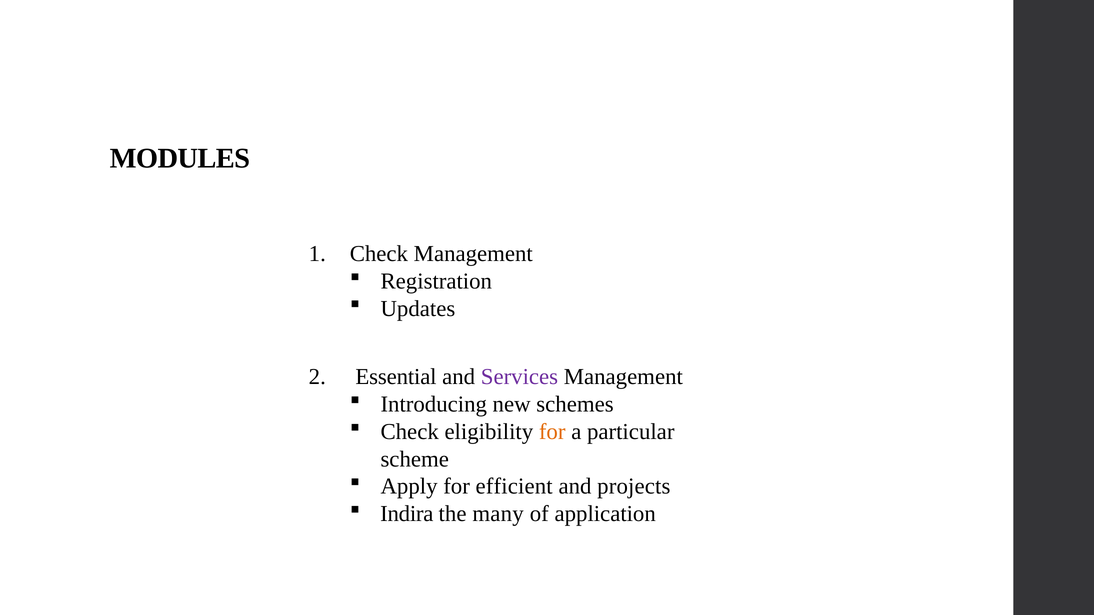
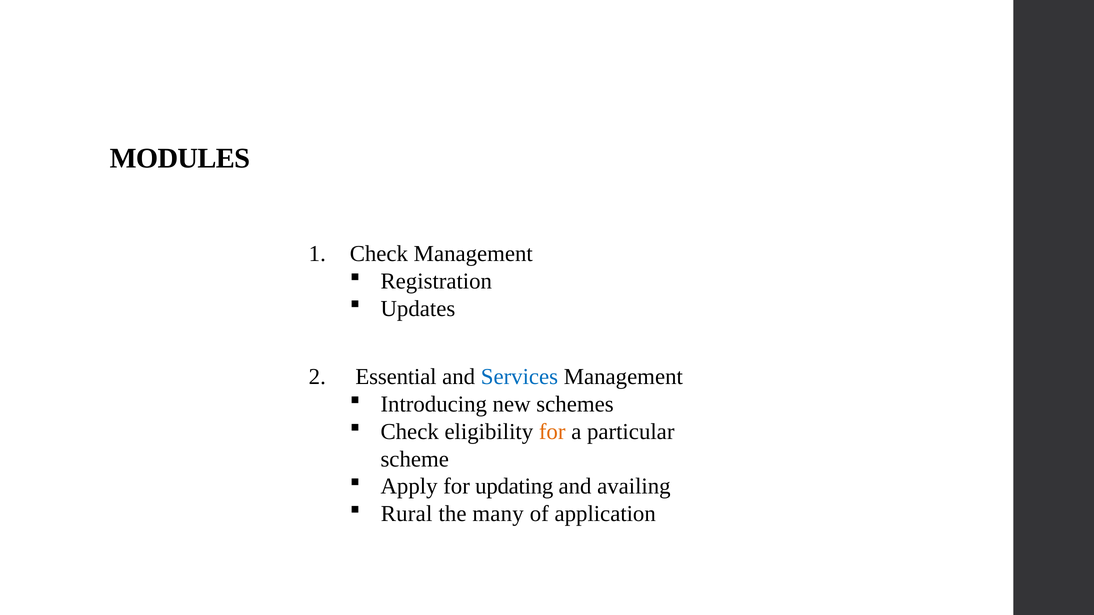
Services colour: purple -> blue
efficient: efficient -> updating
projects: projects -> availing
Indira: Indira -> Rural
